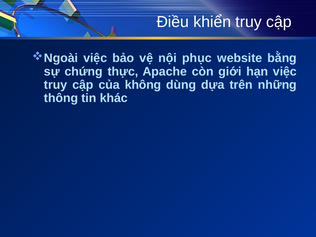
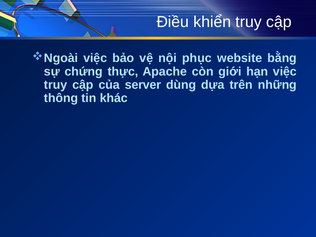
không: không -> server
